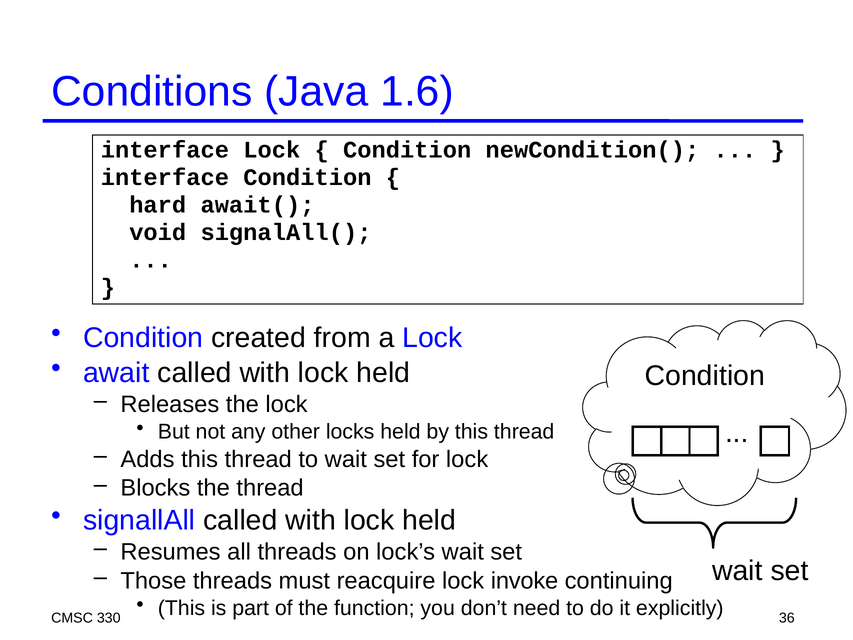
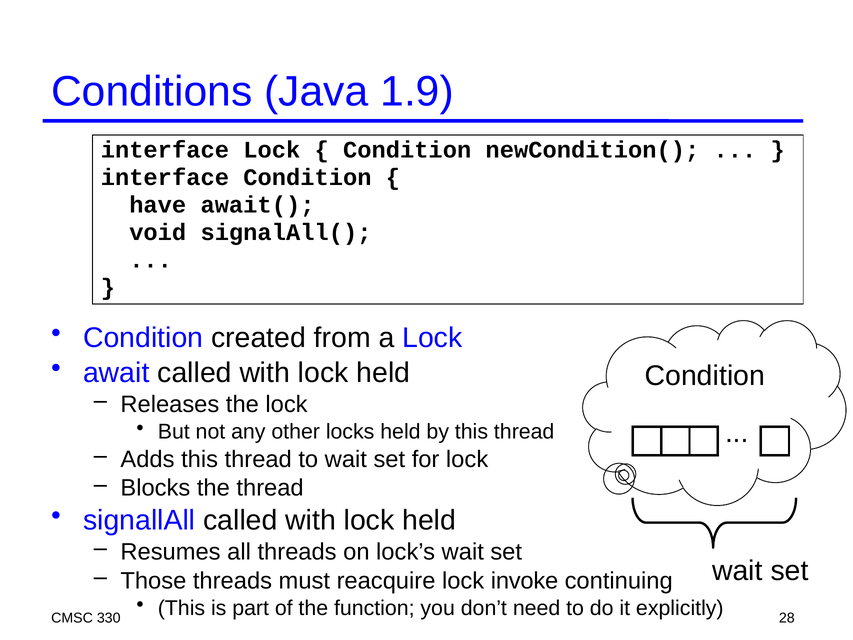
1.6: 1.6 -> 1.9
hard: hard -> have
36: 36 -> 28
